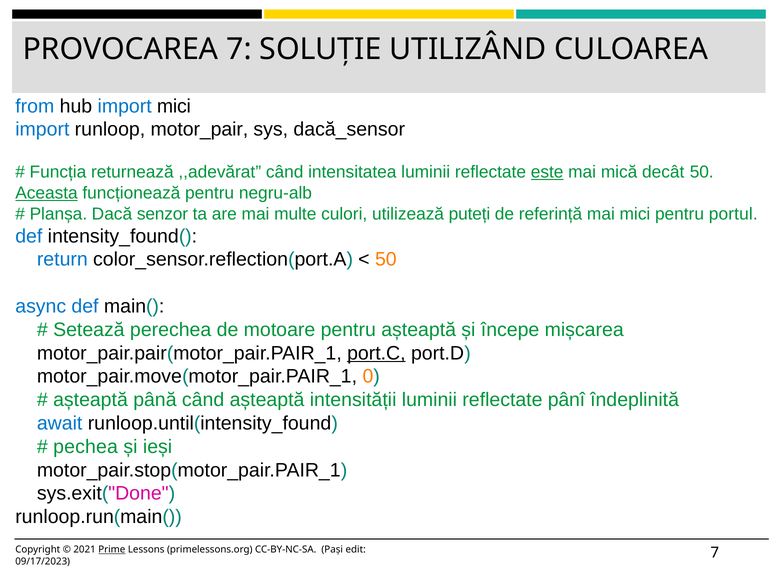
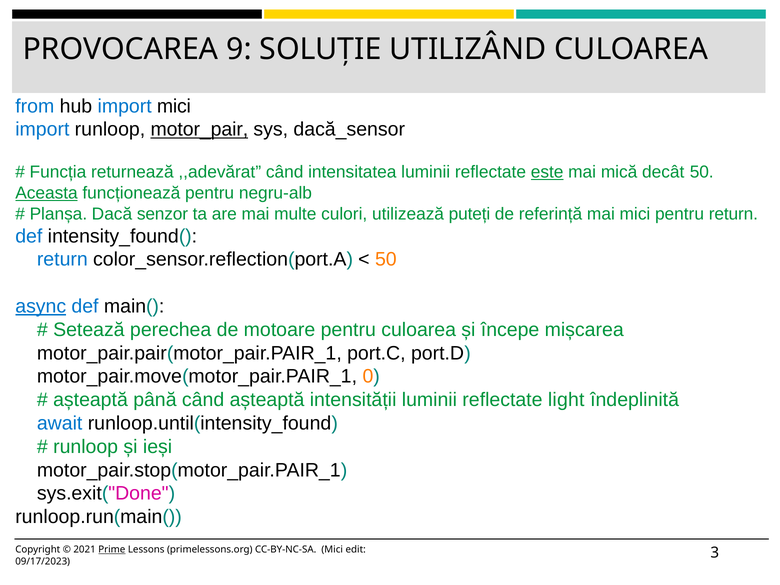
PROVOCAREA 7: 7 -> 9
motor_pair underline: none -> present
pentru portul: portul -> return
async underline: none -> present
pentru așteaptă: așteaptă -> culoarea
port.C underline: present -> none
pânî: pânî -> light
pechea at (86, 447): pechea -> runloop
CC-BY-NC-SA Pași: Pași -> Mici
09/17/2023 7: 7 -> 3
